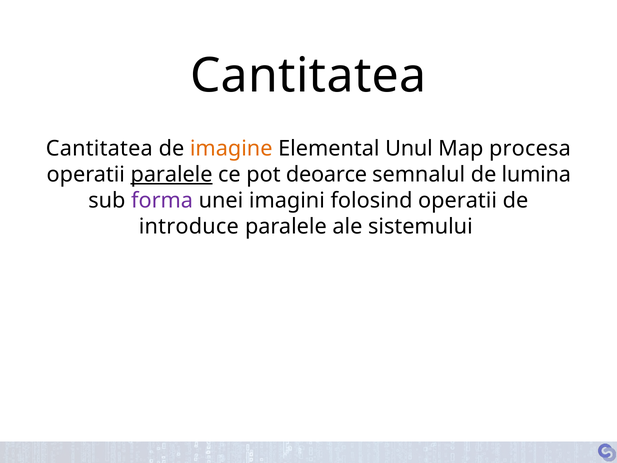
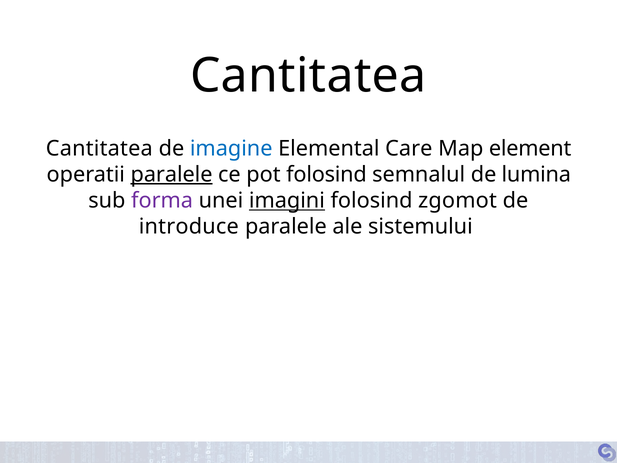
imagine colour: orange -> blue
Unul: Unul -> Care
procesa: procesa -> element
pot deoarce: deoarce -> folosind
imagini underline: none -> present
folosind operatii: operatii -> zgomot
